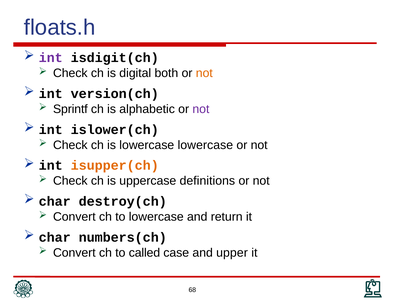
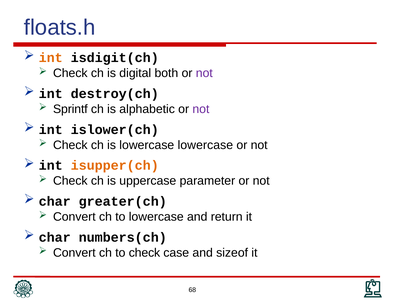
int at (51, 58) colour: purple -> orange
not at (204, 73) colour: orange -> purple
version(ch: version(ch -> destroy(ch
definitions: definitions -> parameter
destroy(ch: destroy(ch -> greater(ch
to called: called -> check
upper: upper -> sizeof
